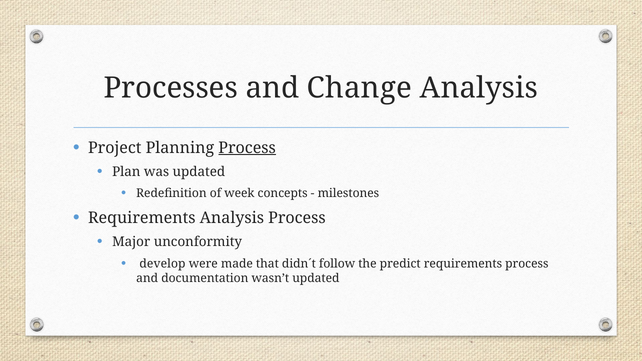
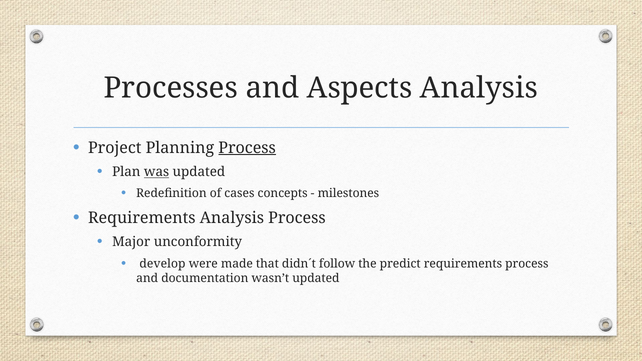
Change: Change -> Aspects
was underline: none -> present
week: week -> cases
